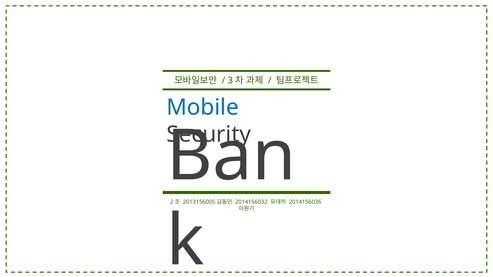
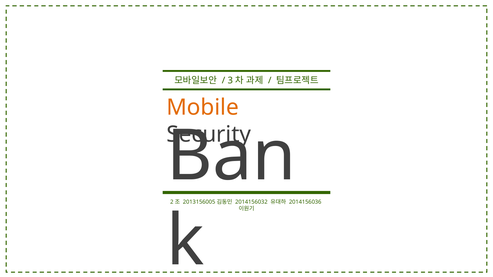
Mobile colour: blue -> orange
